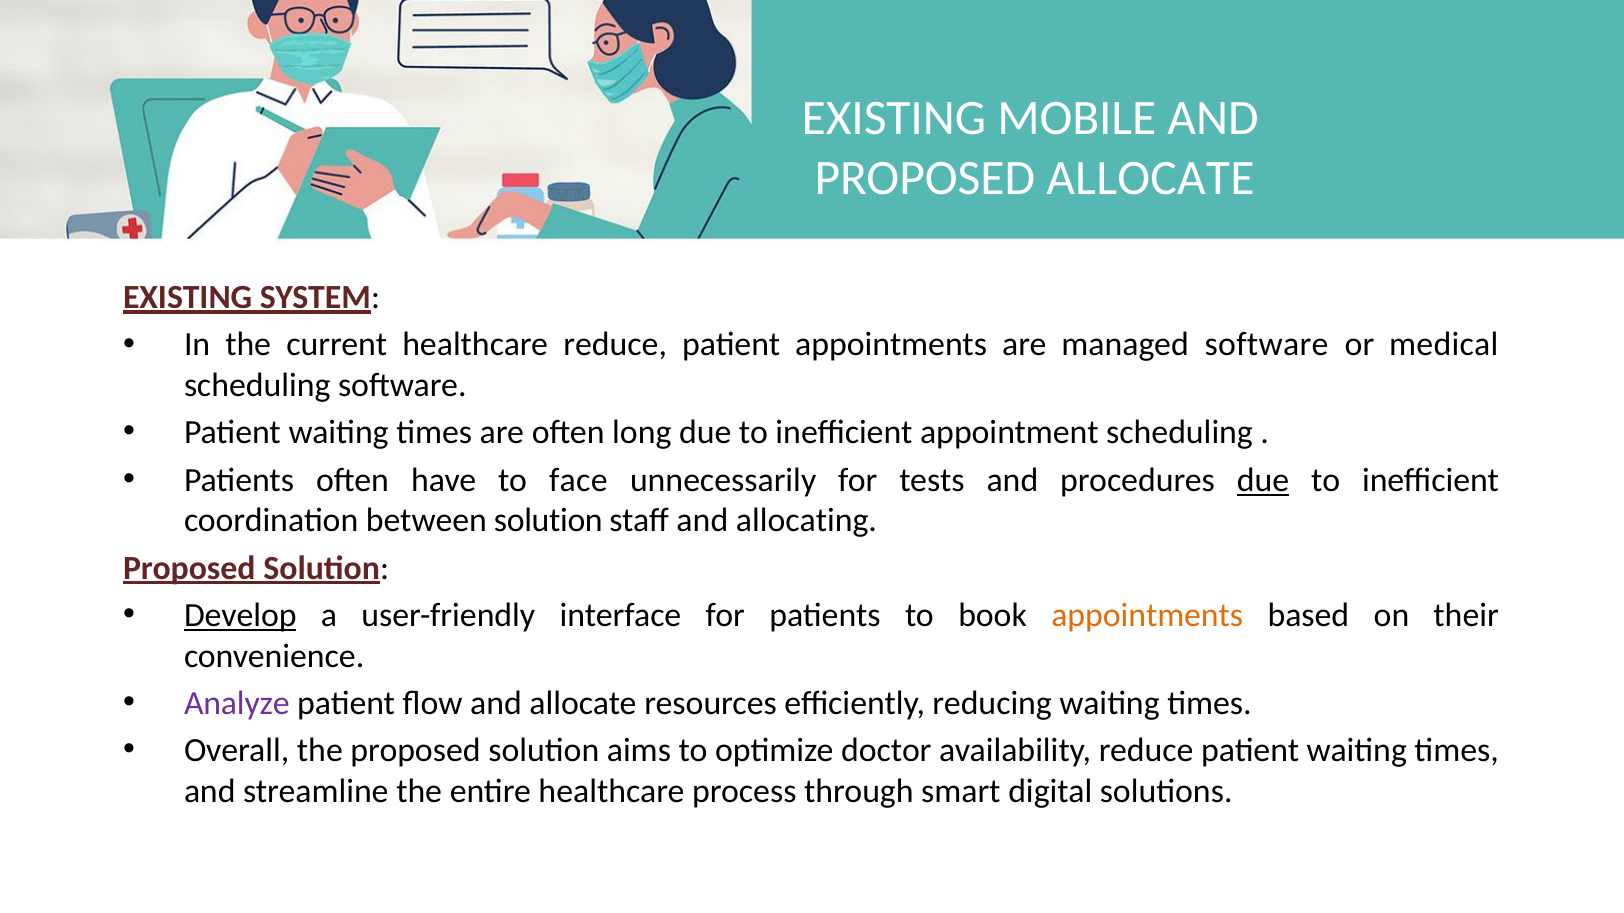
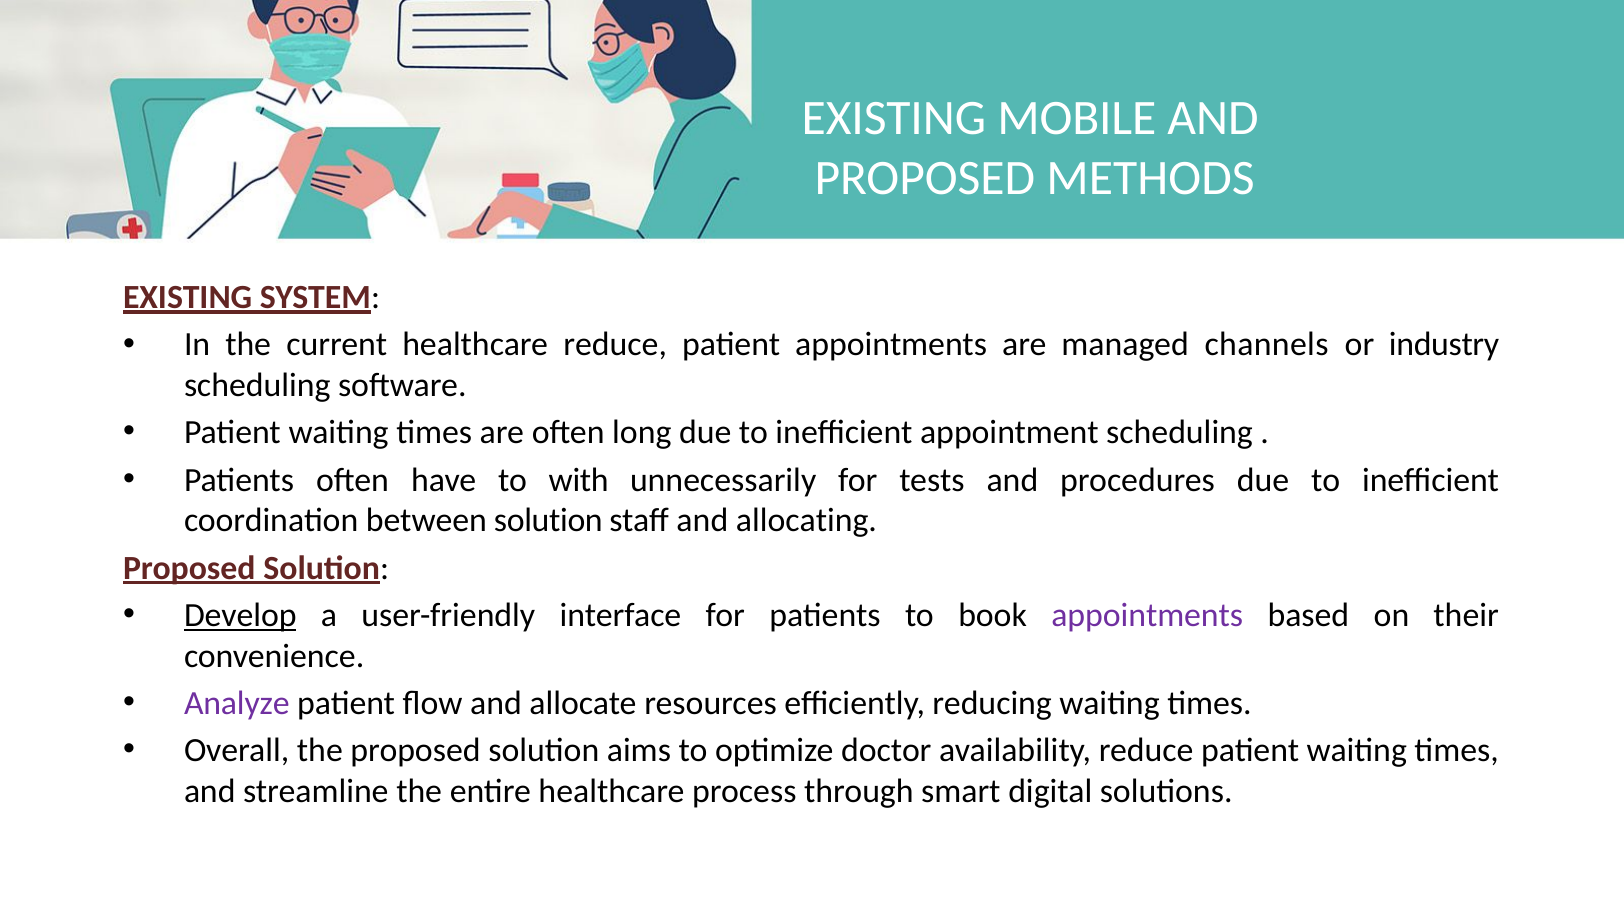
PROPOSED ALLOCATE: ALLOCATE -> METHODS
managed software: software -> channels
medical: medical -> industry
face: face -> with
due at (1263, 480) underline: present -> none
appointments at (1147, 616) colour: orange -> purple
